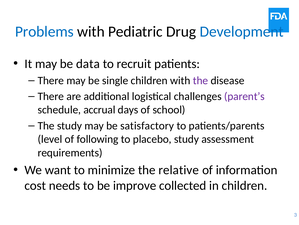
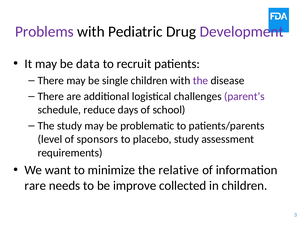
Problems colour: blue -> purple
Development colour: blue -> purple
accrual: accrual -> reduce
satisfactory: satisfactory -> problematic
following: following -> sponsors
cost: cost -> rare
